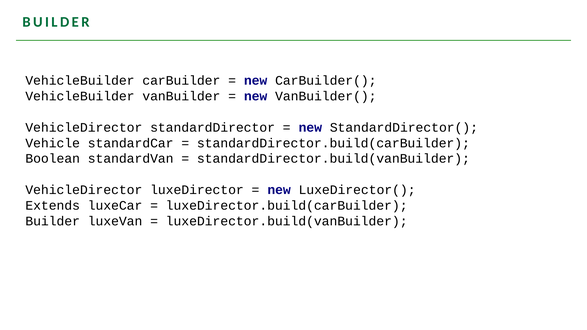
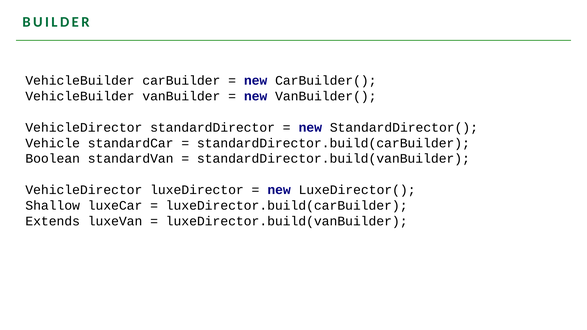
Extends: Extends -> Shallow
Builder at (53, 221): Builder -> Extends
